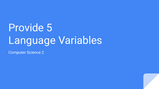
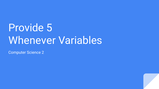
Language: Language -> Whenever
